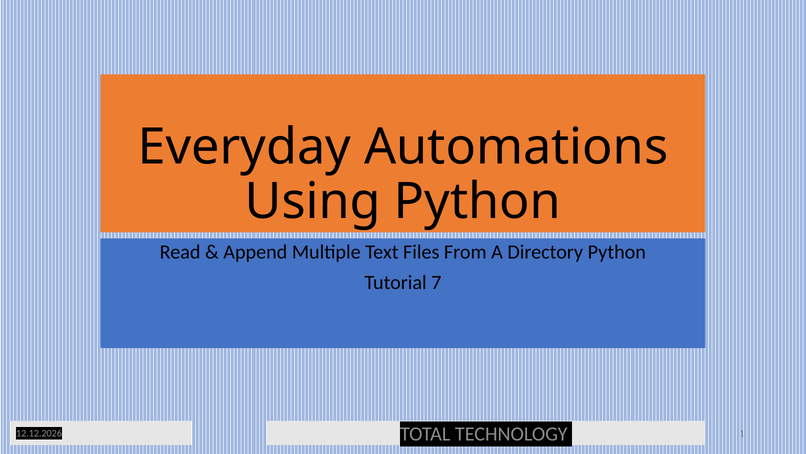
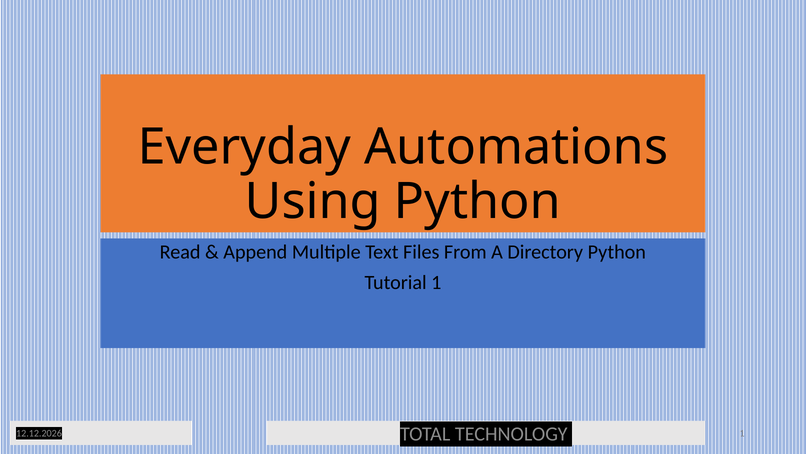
Tutorial 7: 7 -> 1
